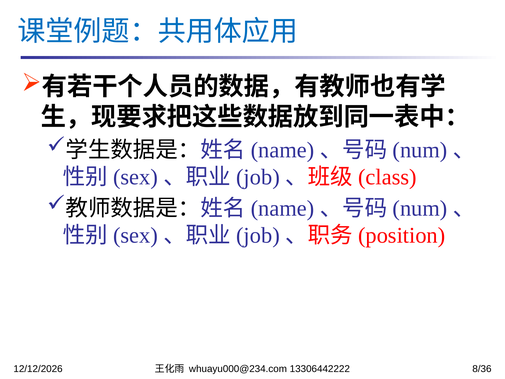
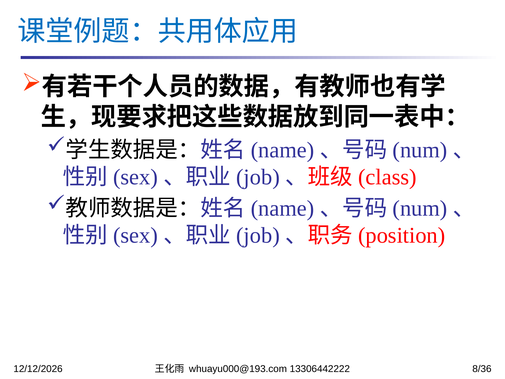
whuayu000@234.com: whuayu000@234.com -> whuayu000@193.com
